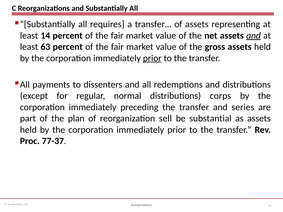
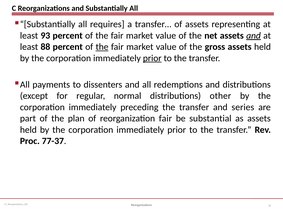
14: 14 -> 93
63: 63 -> 88
the at (102, 47) underline: none -> present
corps: corps -> other
reorganization sell: sell -> fair
